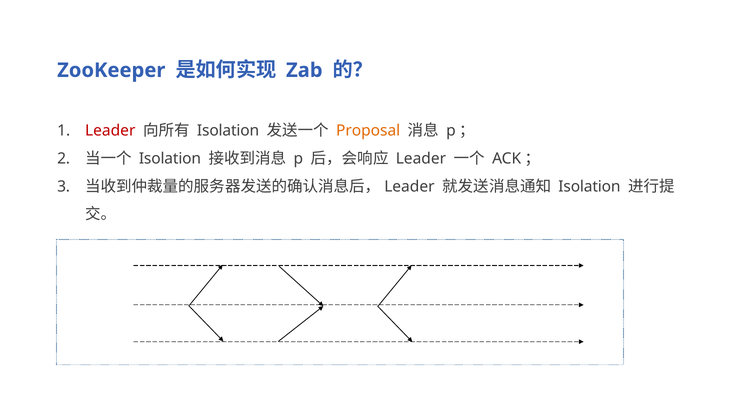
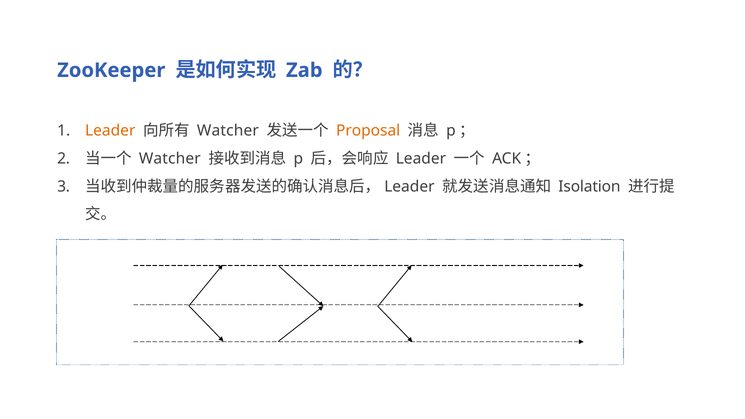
Leader at (110, 131) colour: red -> orange
Isolation at (228, 131): Isolation -> Watcher
Isolation at (170, 159): Isolation -> Watcher
